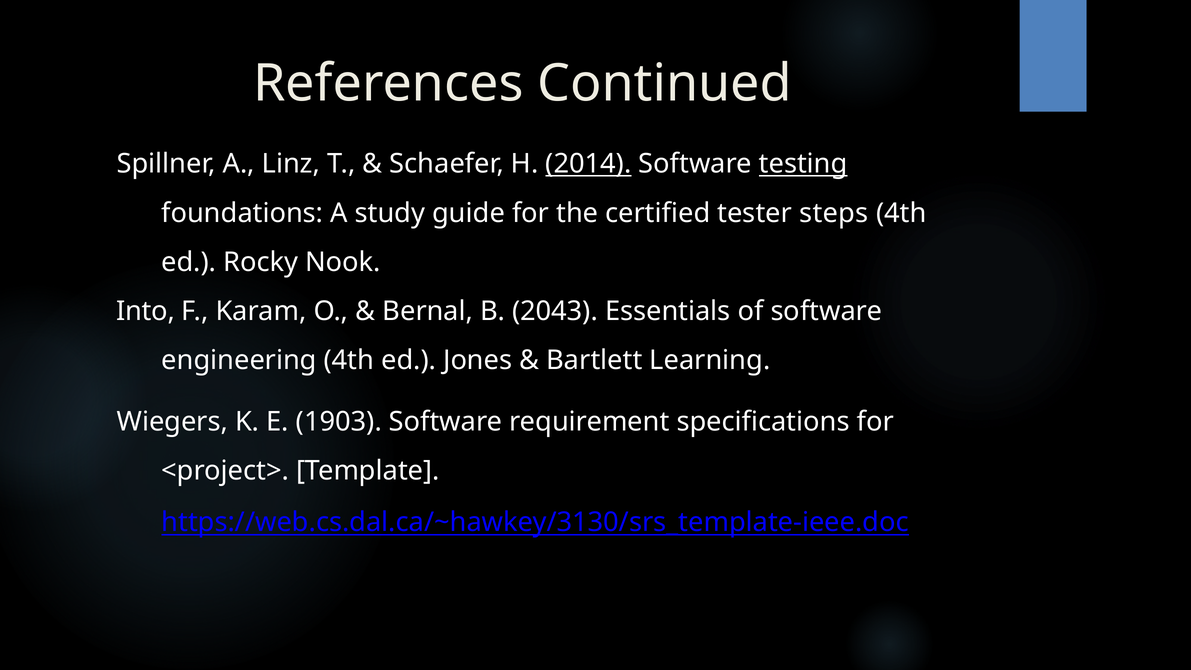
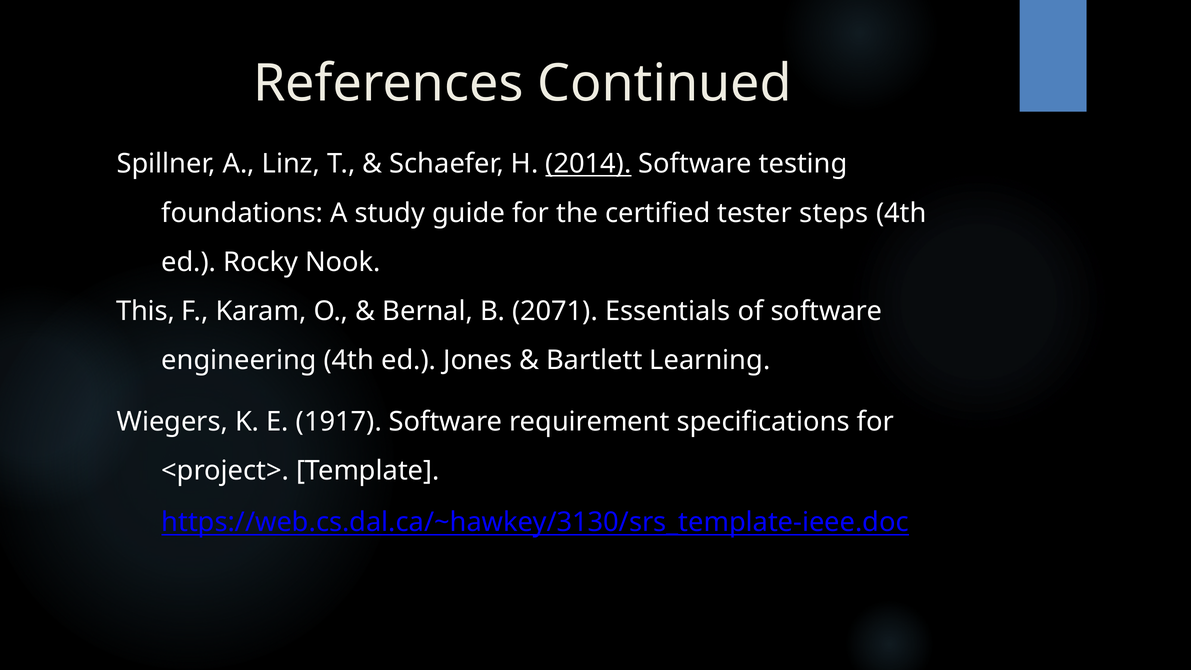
testing underline: present -> none
Into: Into -> This
2043: 2043 -> 2071
1903: 1903 -> 1917
